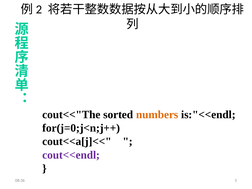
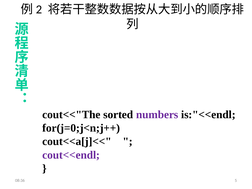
numbers colour: orange -> purple
